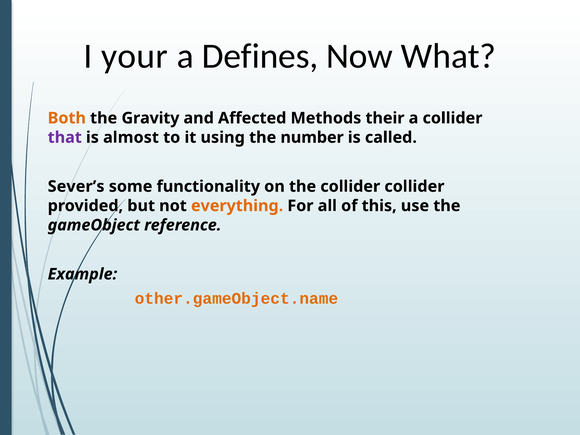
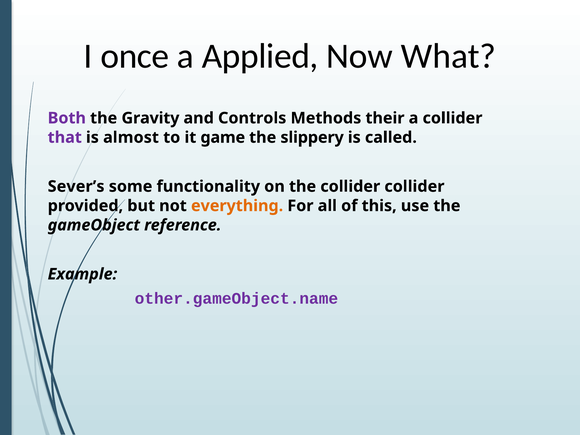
your: your -> once
Defines: Defines -> Applied
Both colour: orange -> purple
Affected: Affected -> Controls
using: using -> game
number: number -> slippery
other.gameObject.name colour: orange -> purple
